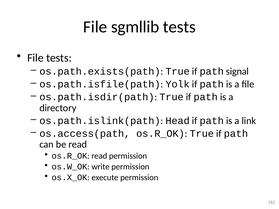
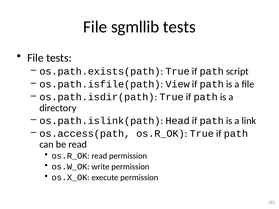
signal: signal -> script
Yolk: Yolk -> View
